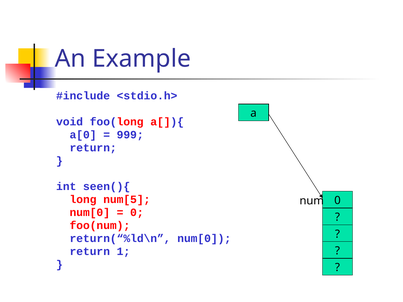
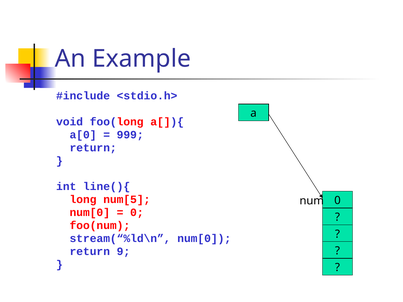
seen(){: seen(){ -> line(){
return(“%ld\n: return(“%ld\n -> stream(“%ld\n
1: 1 -> 9
